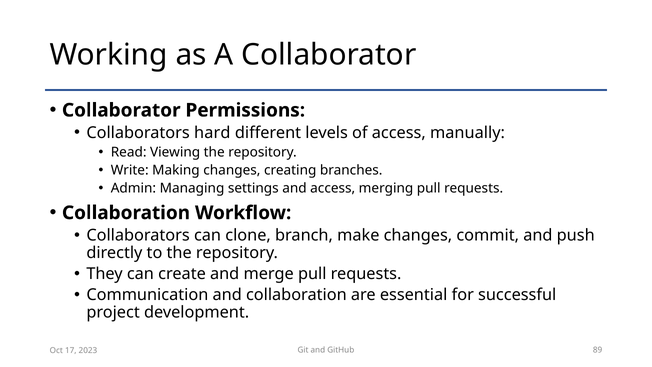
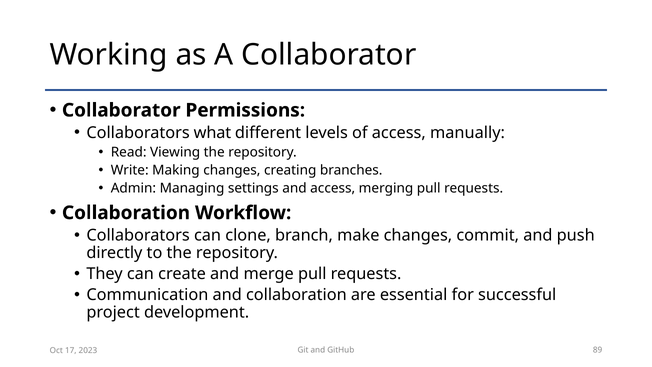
hard: hard -> what
